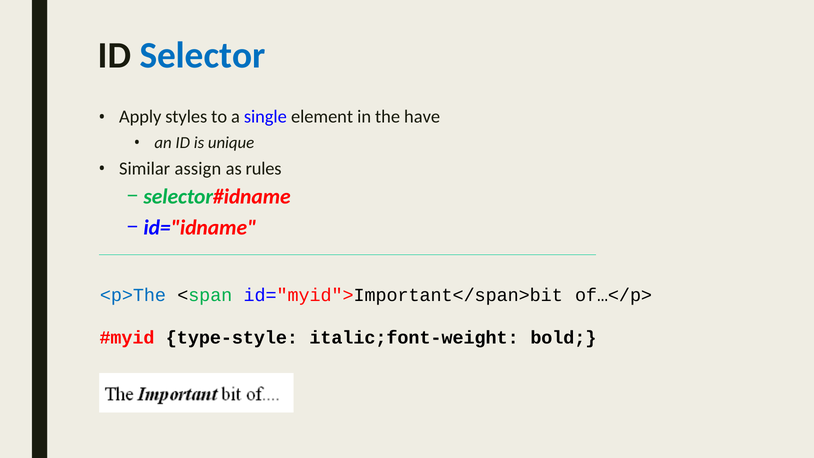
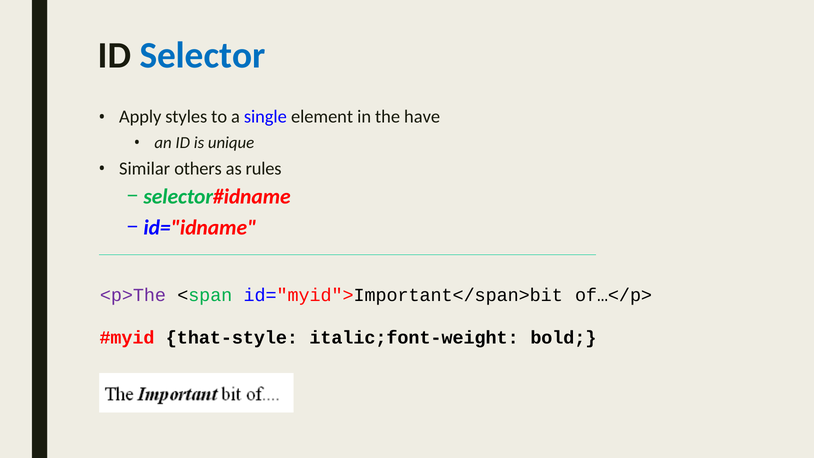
assign: assign -> others
<p>The colour: blue -> purple
type-style: type-style -> that-style
